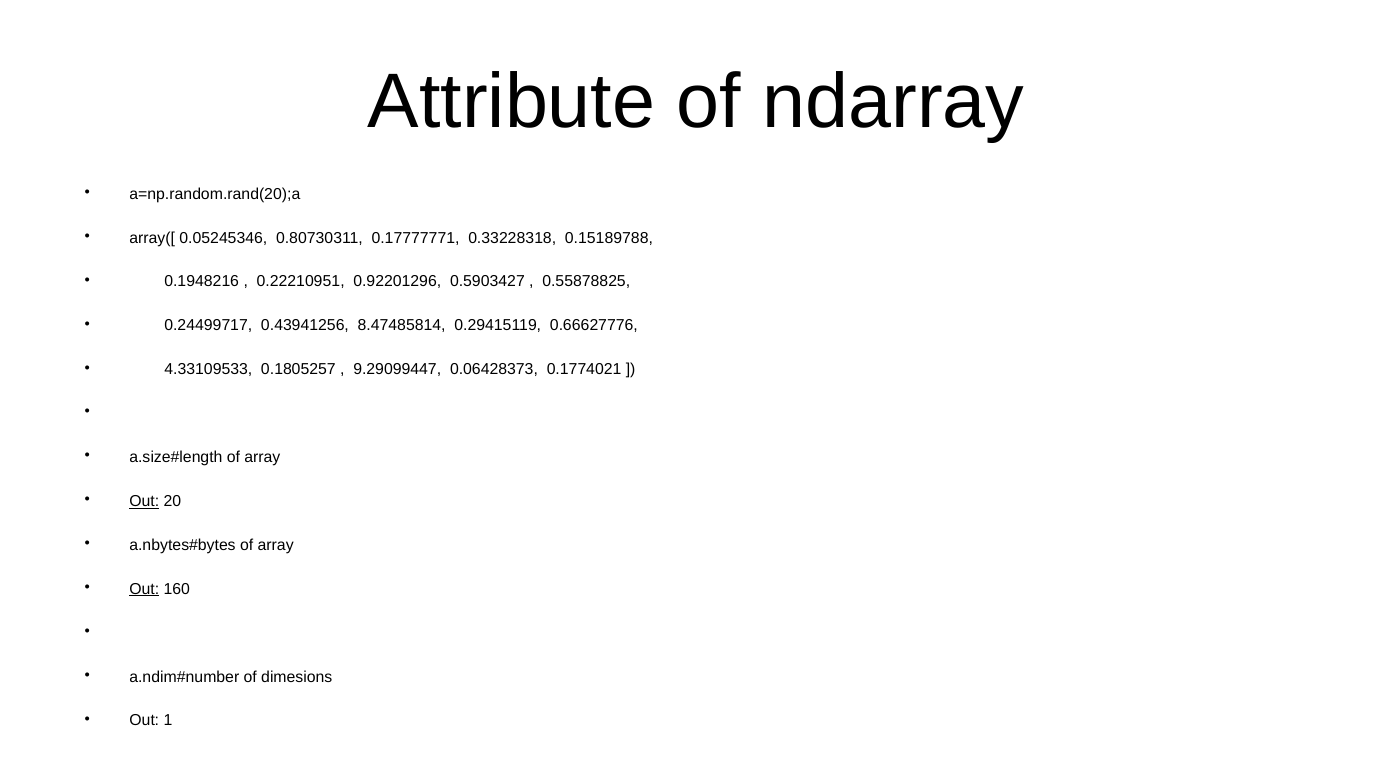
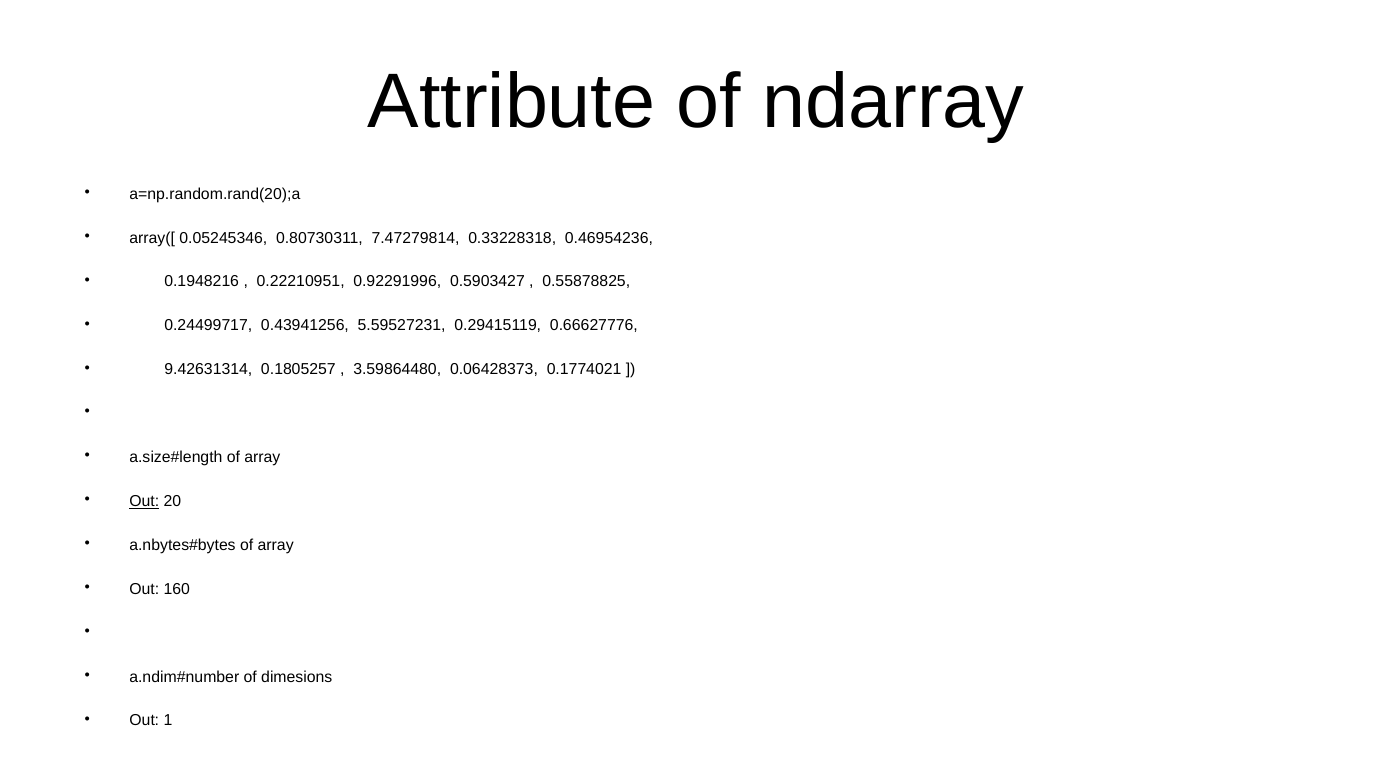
0.17777771: 0.17777771 -> 7.47279814
0.15189788: 0.15189788 -> 0.46954236
0.92201296: 0.92201296 -> 0.92291996
8.47485814: 8.47485814 -> 5.59527231
4.33109533: 4.33109533 -> 9.42631314
9.29099447: 9.29099447 -> 3.59864480
Out at (144, 589) underline: present -> none
